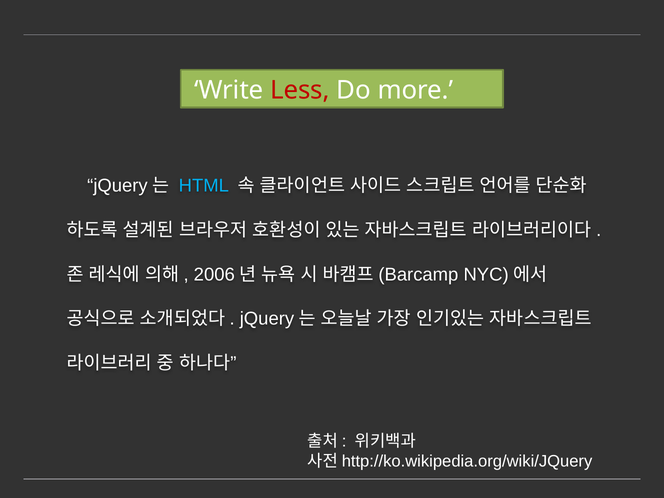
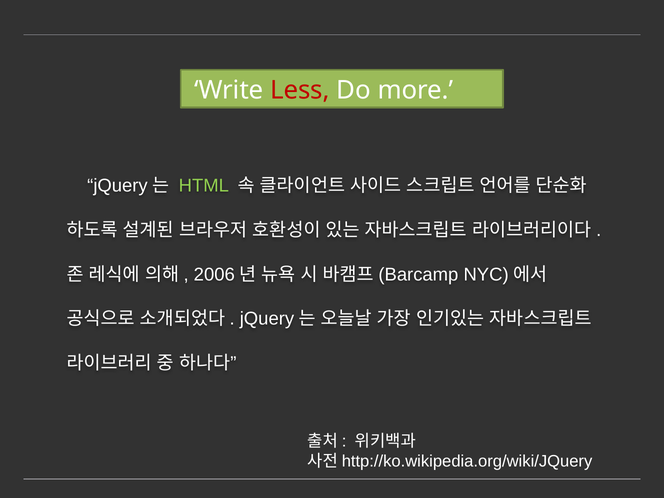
HTML colour: light blue -> light green
